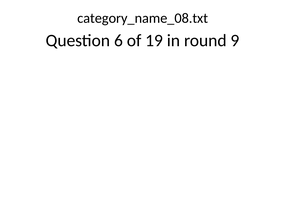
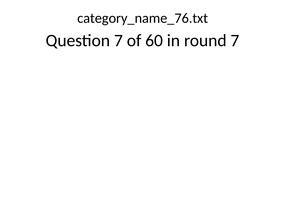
category_name_08.txt: category_name_08.txt -> category_name_76.txt
Question 6: 6 -> 7
19: 19 -> 60
round 9: 9 -> 7
